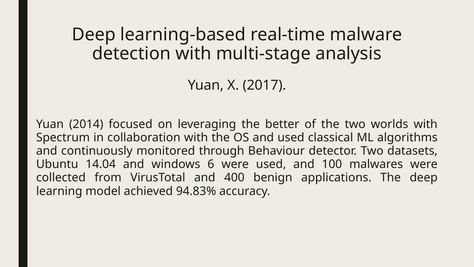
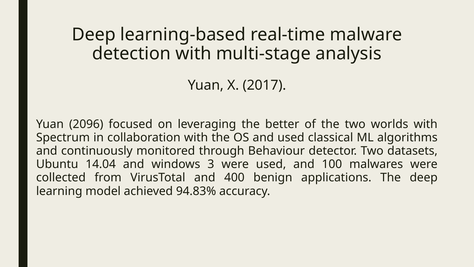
2014: 2014 -> 2096
6: 6 -> 3
